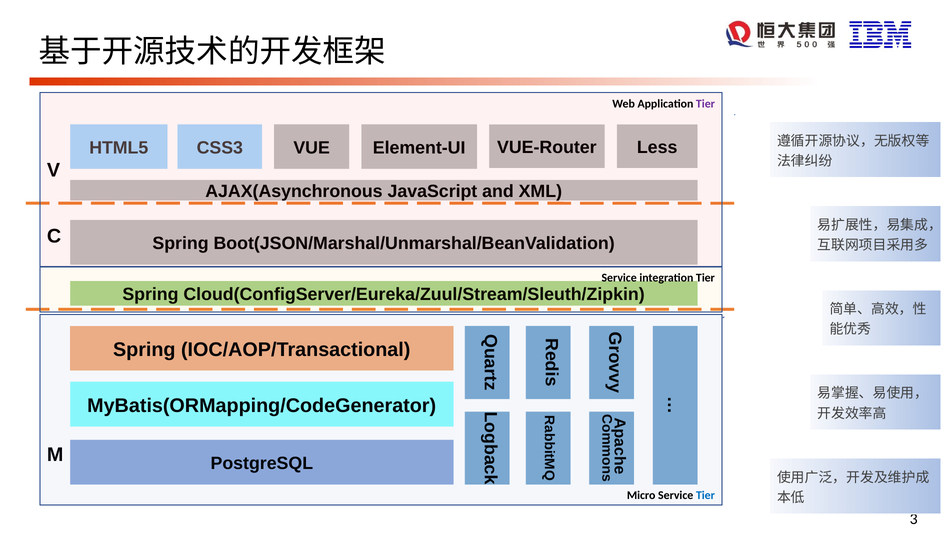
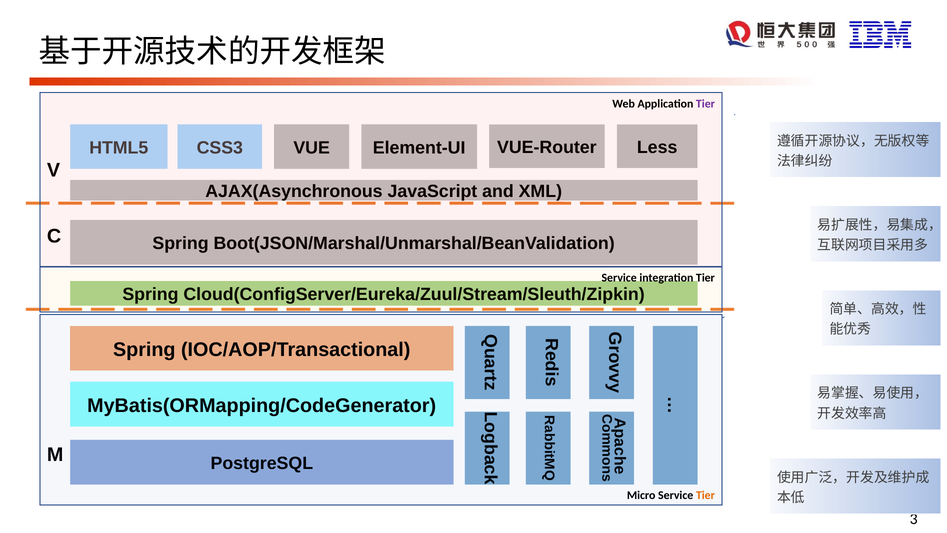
Tier at (705, 495) colour: blue -> orange
